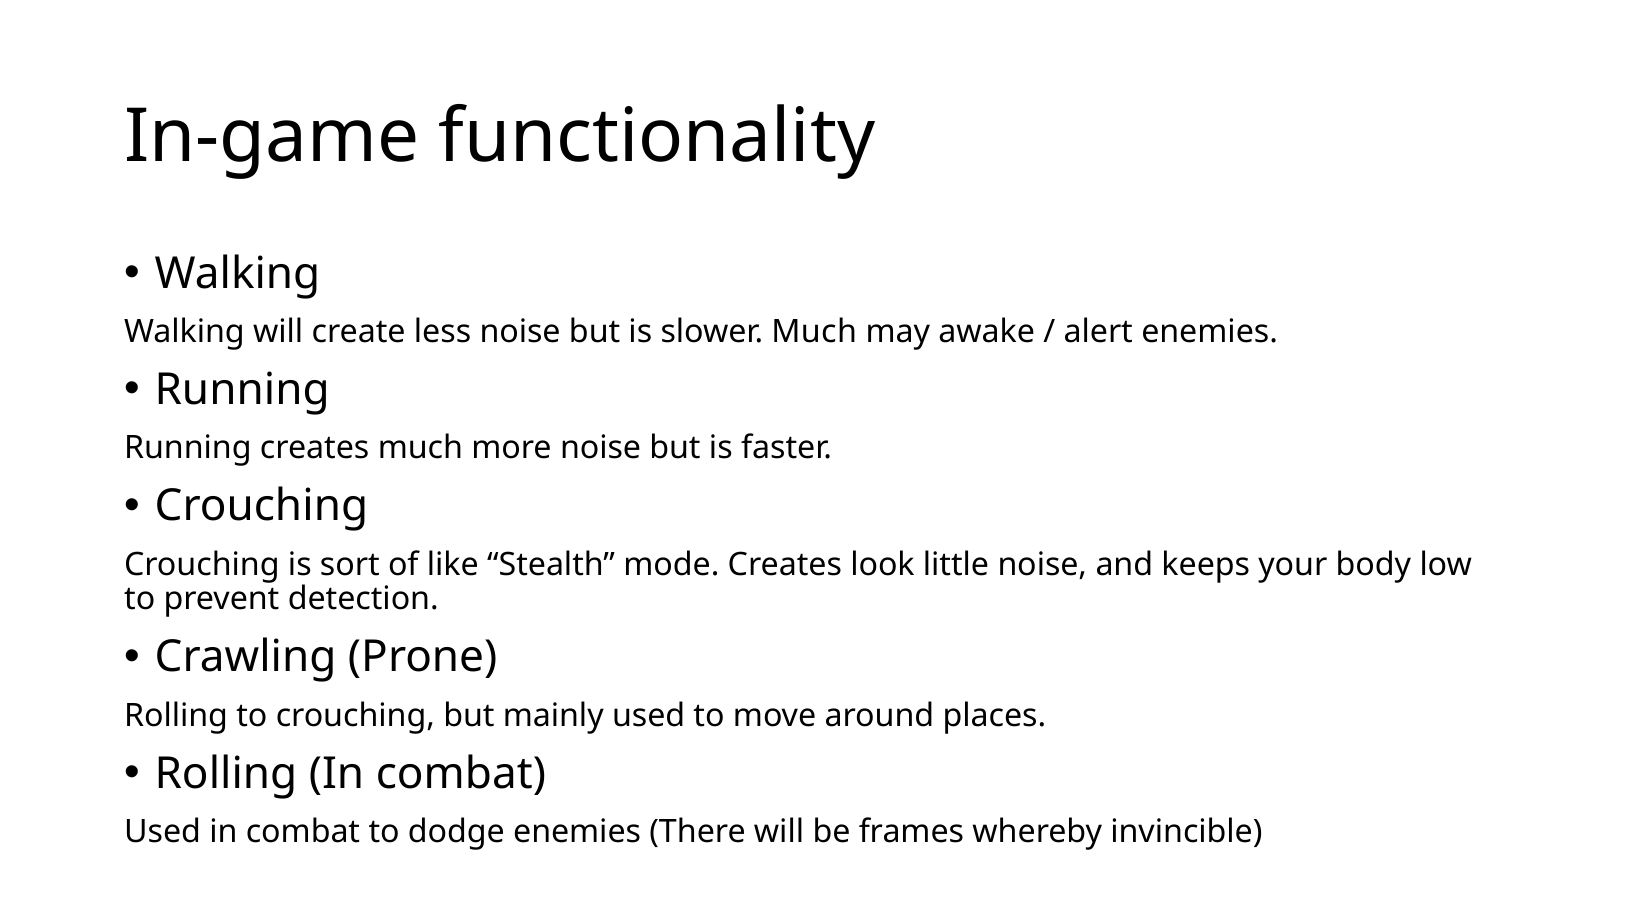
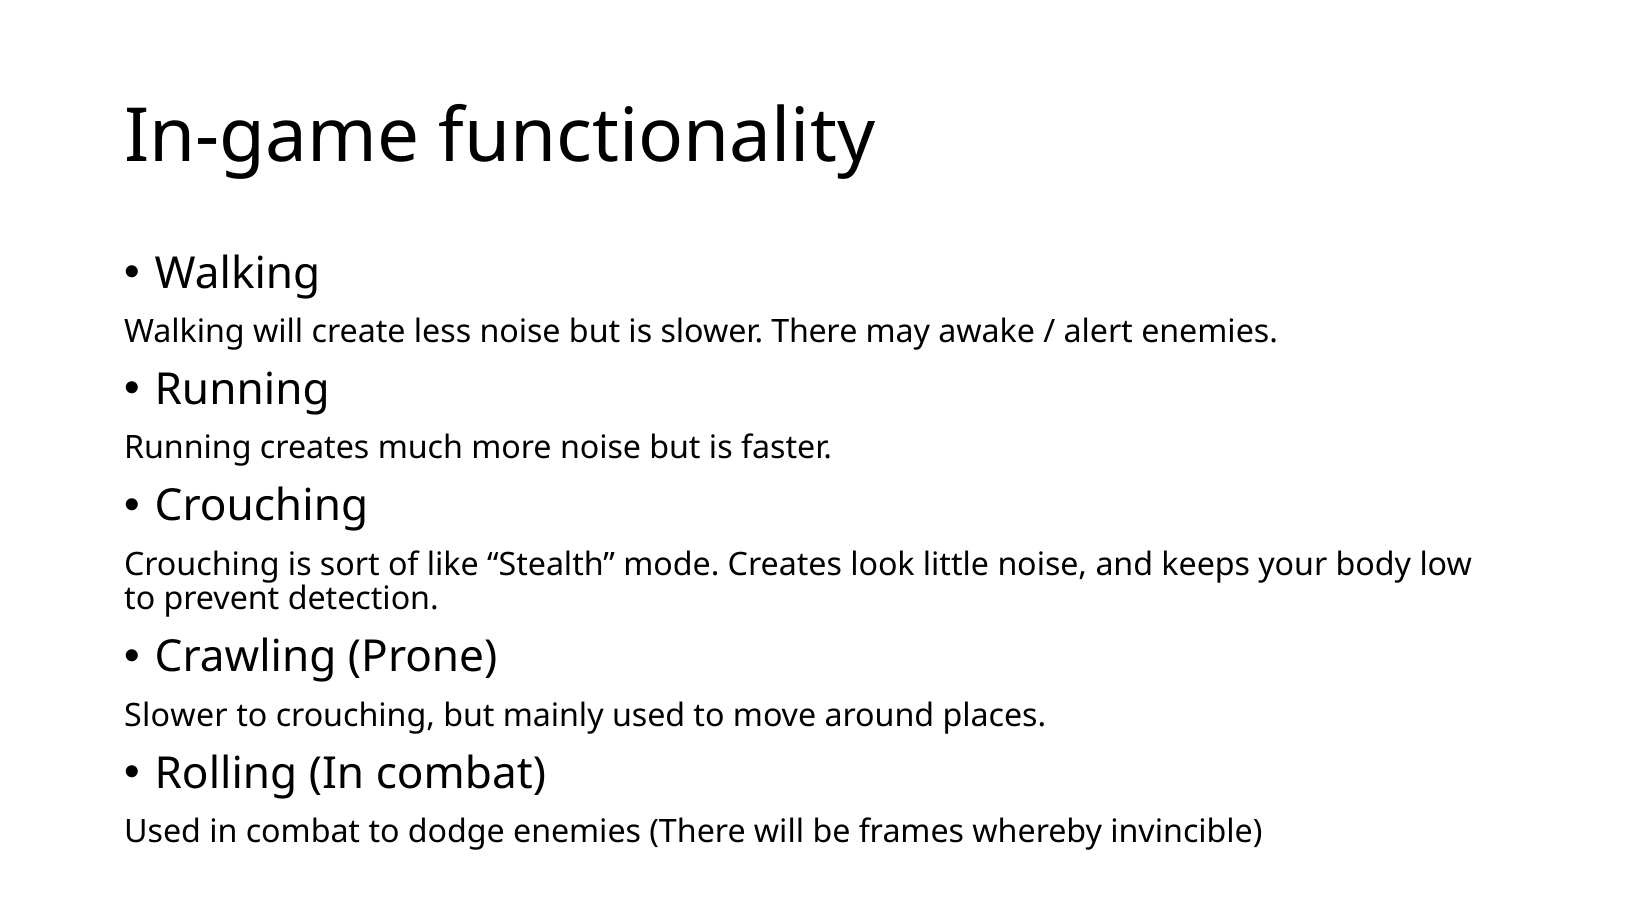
slower Much: Much -> There
Rolling at (176, 716): Rolling -> Slower
